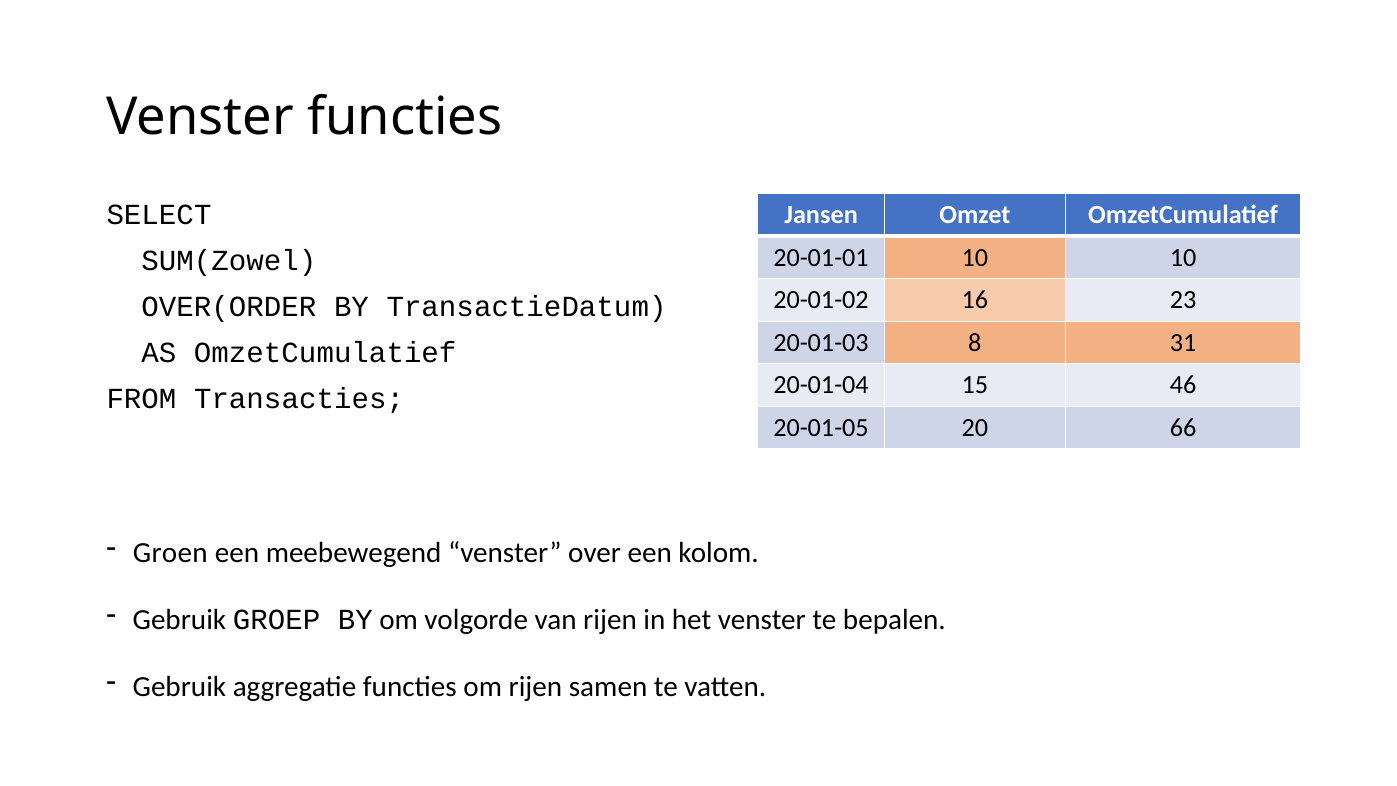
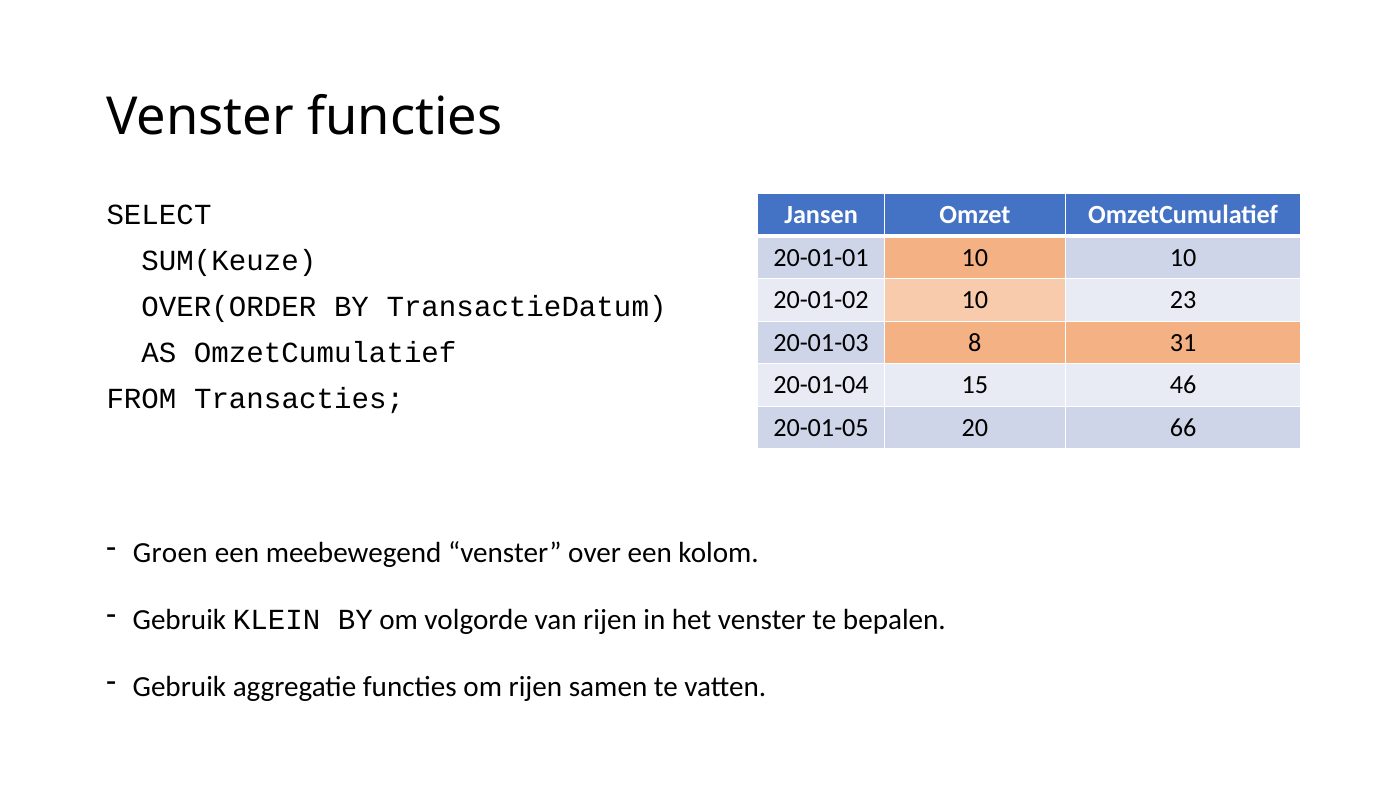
SUM(Zowel: SUM(Zowel -> SUM(Keuze
20-01-02 16: 16 -> 10
GROEP: GROEP -> KLEIN
